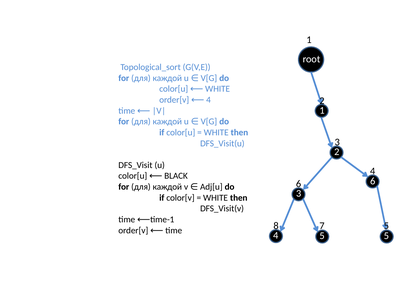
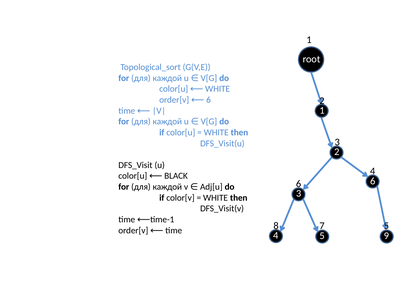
order[v 4: 4 -> 6
5 at (386, 236): 5 -> 9
